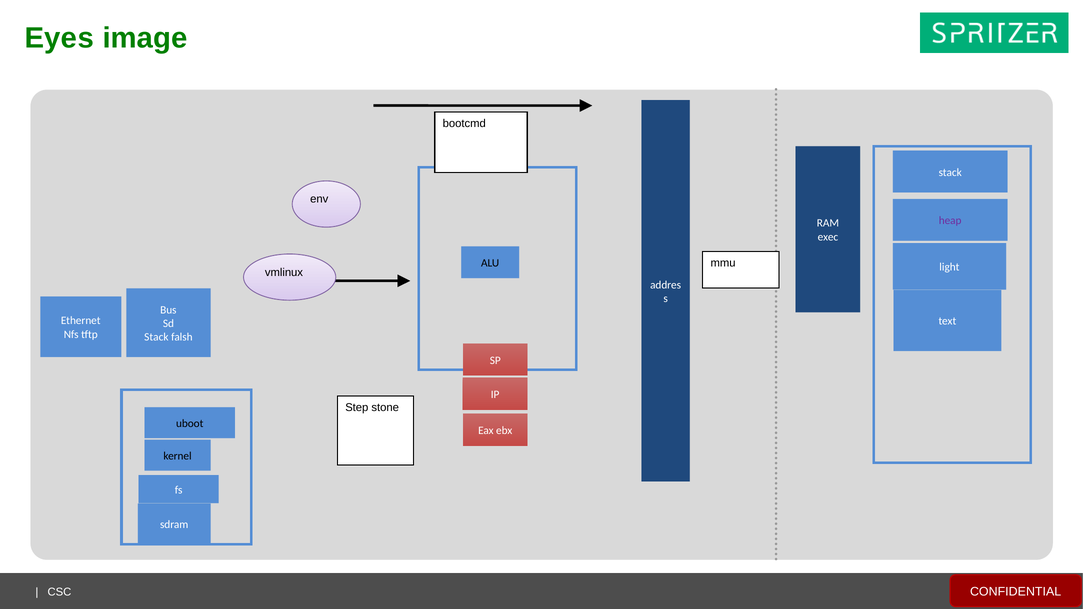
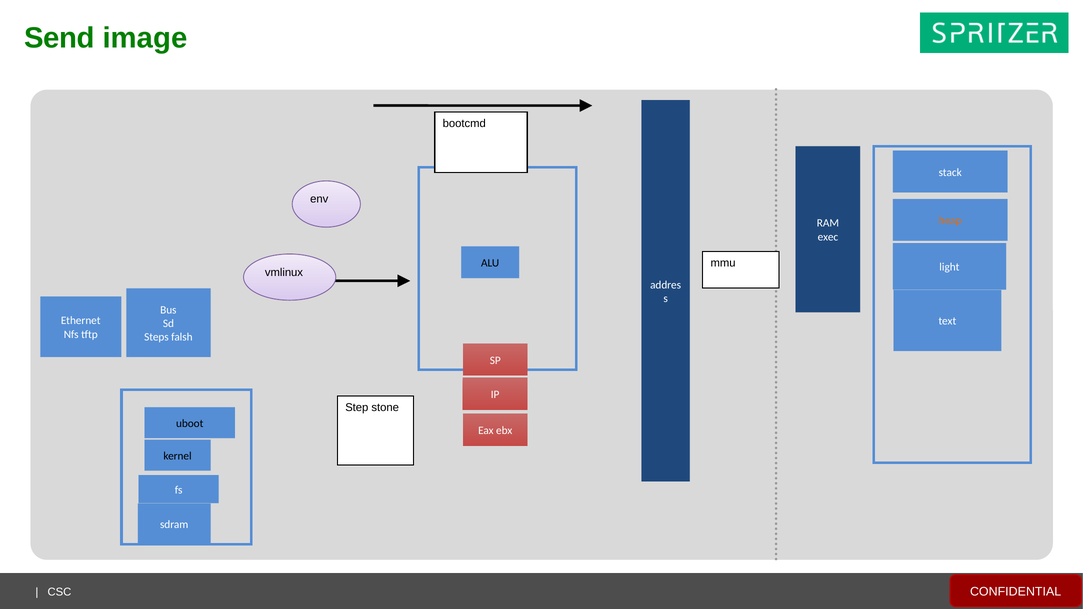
Eyes: Eyes -> Send
heap colour: purple -> orange
Stack at (156, 337): Stack -> Steps
